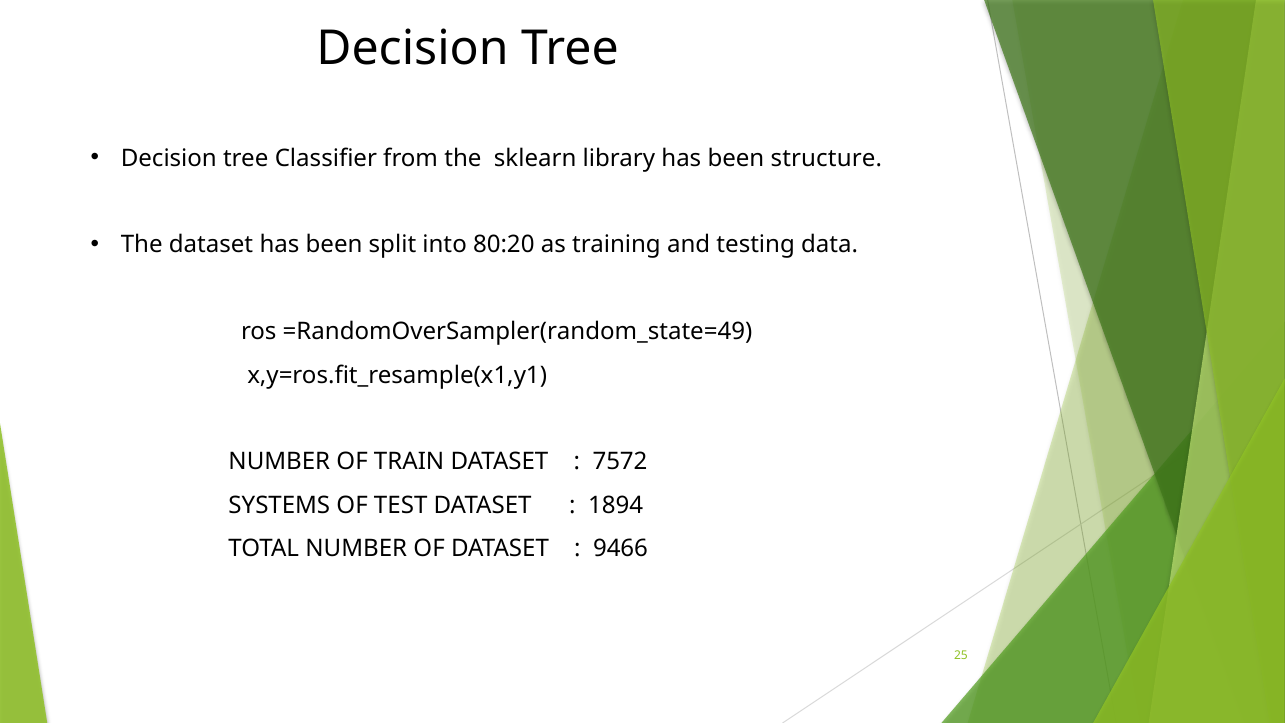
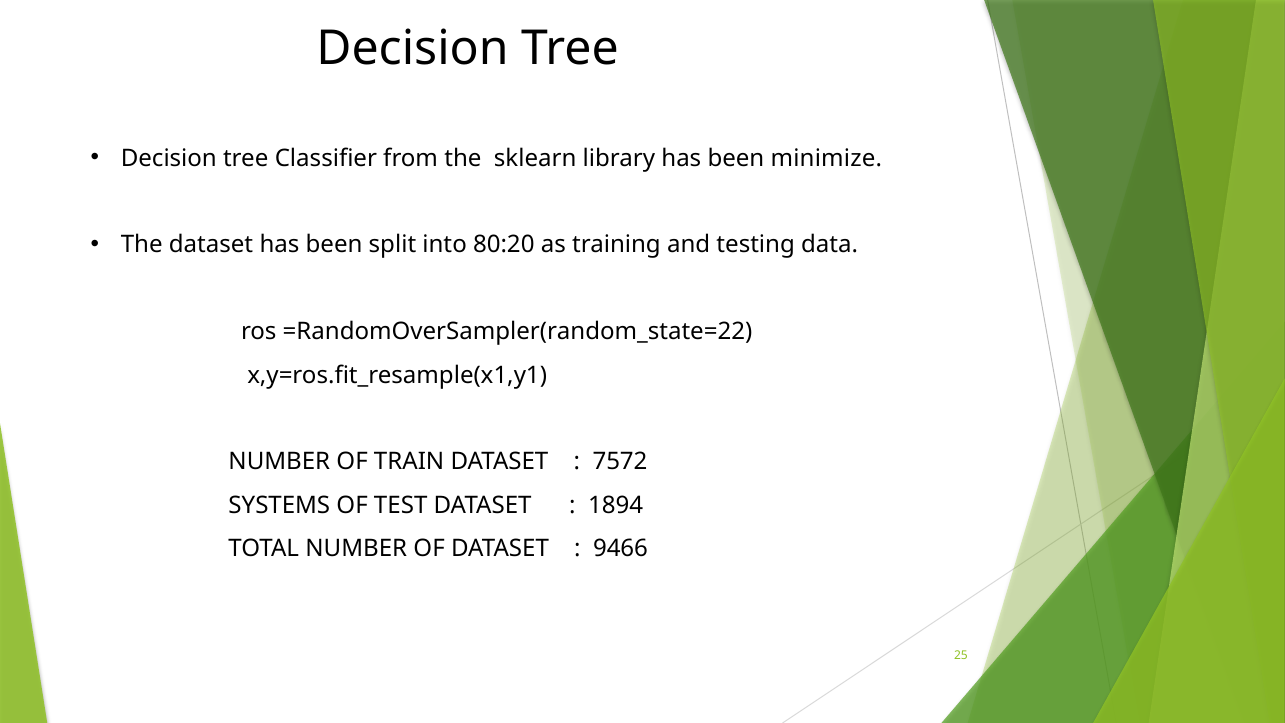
structure: structure -> minimize
=RandomOverSampler(random_state=49: =RandomOverSampler(random_state=49 -> =RandomOverSampler(random_state=22
